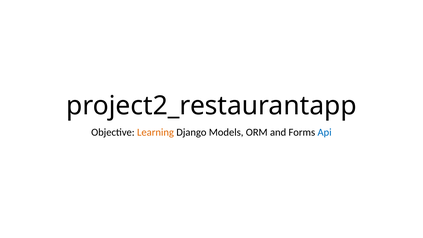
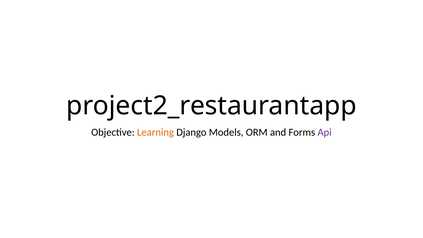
Api colour: blue -> purple
